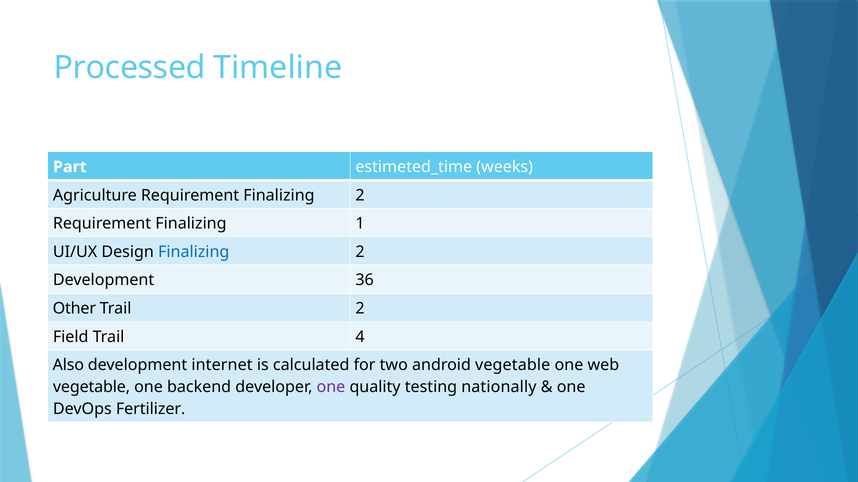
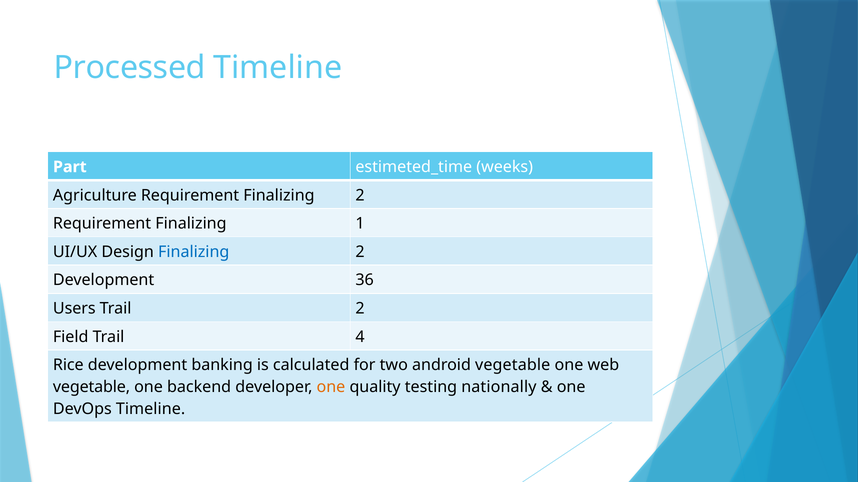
Other: Other -> Users
Also: Also -> Rice
internet: internet -> banking
one at (331, 387) colour: purple -> orange
DevOps Fertilizer: Fertilizer -> Timeline
